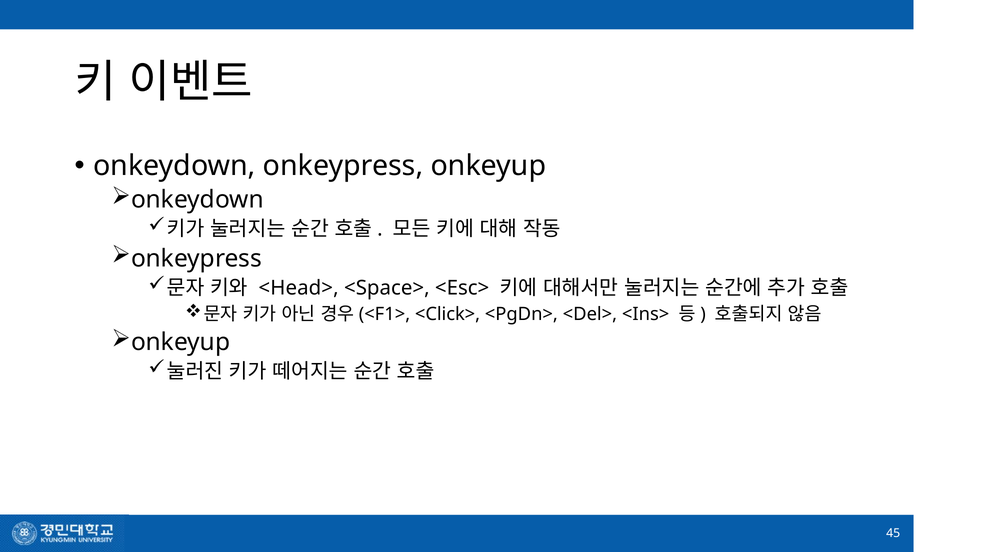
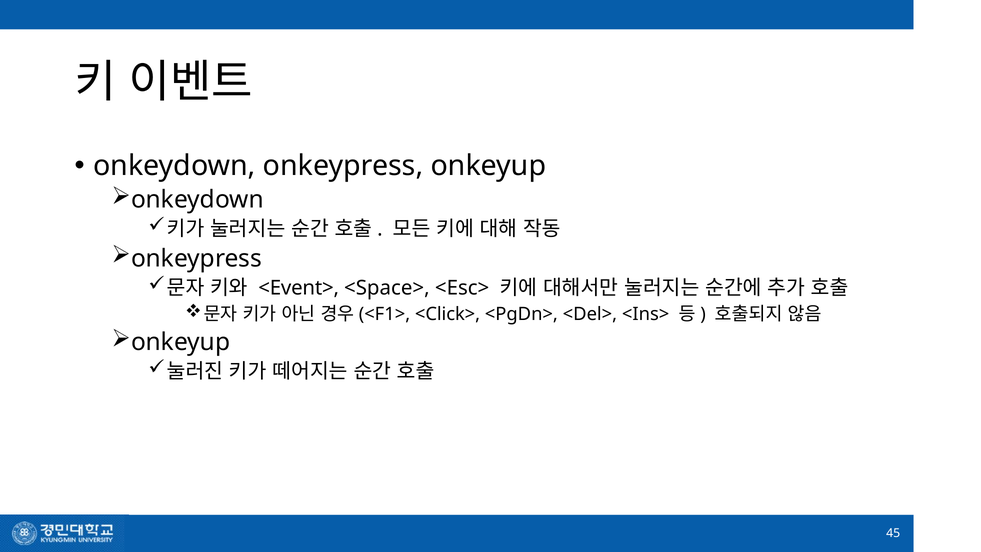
<Head>: <Head> -> <Event>
